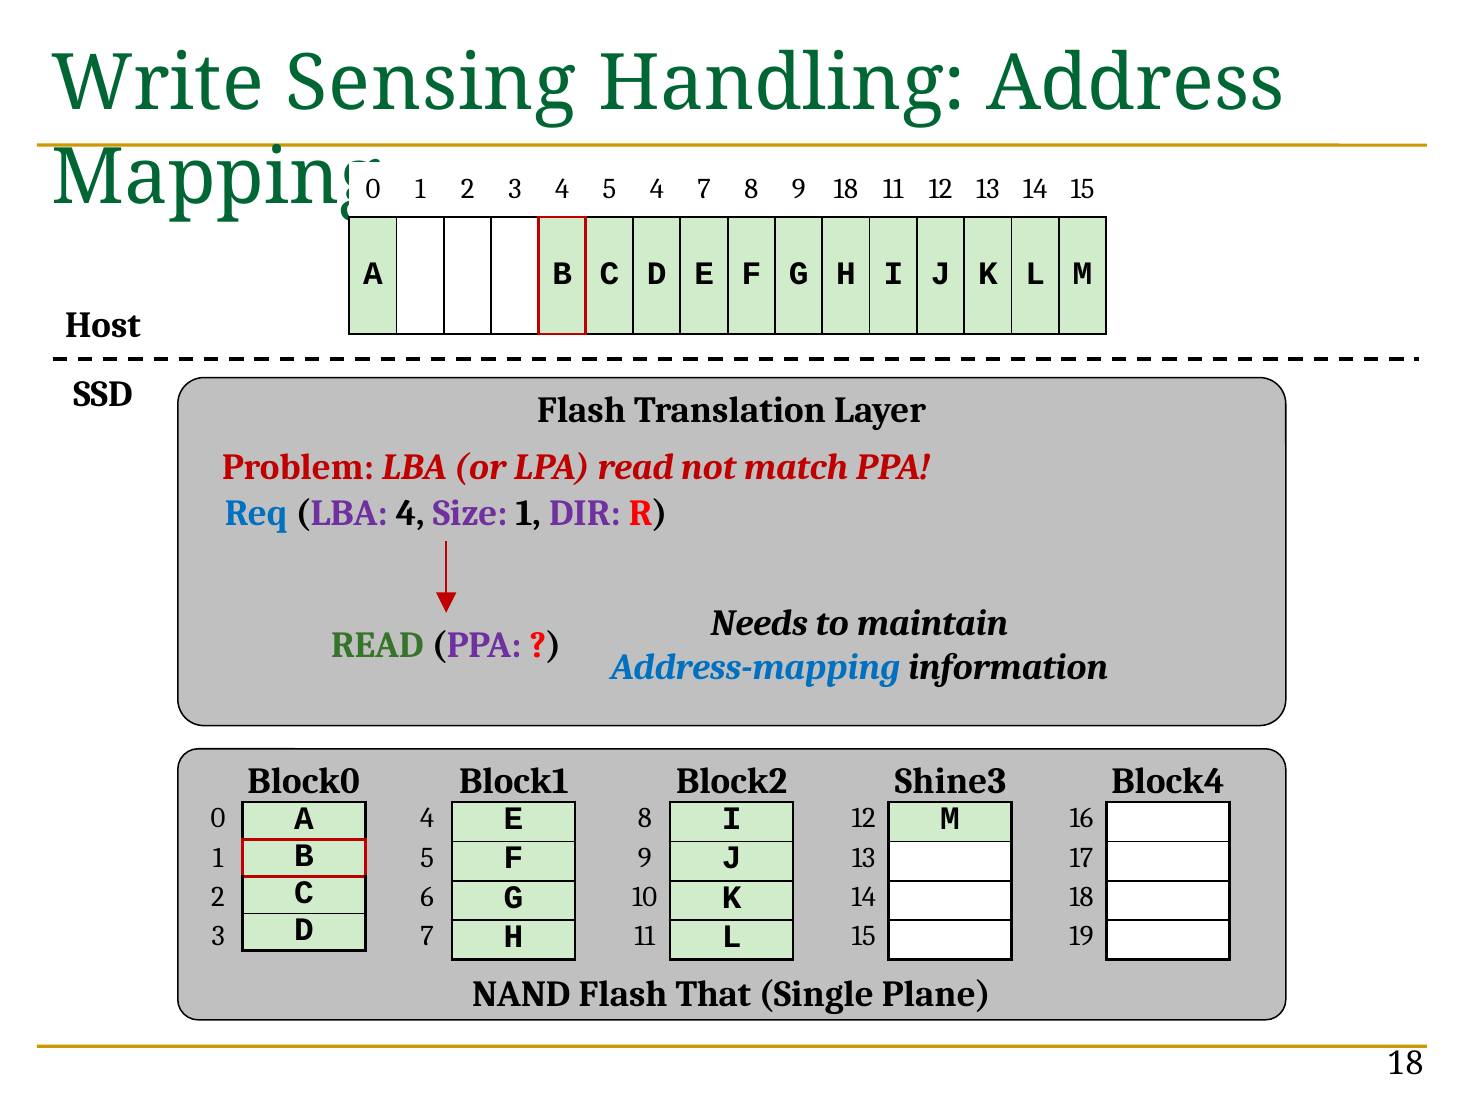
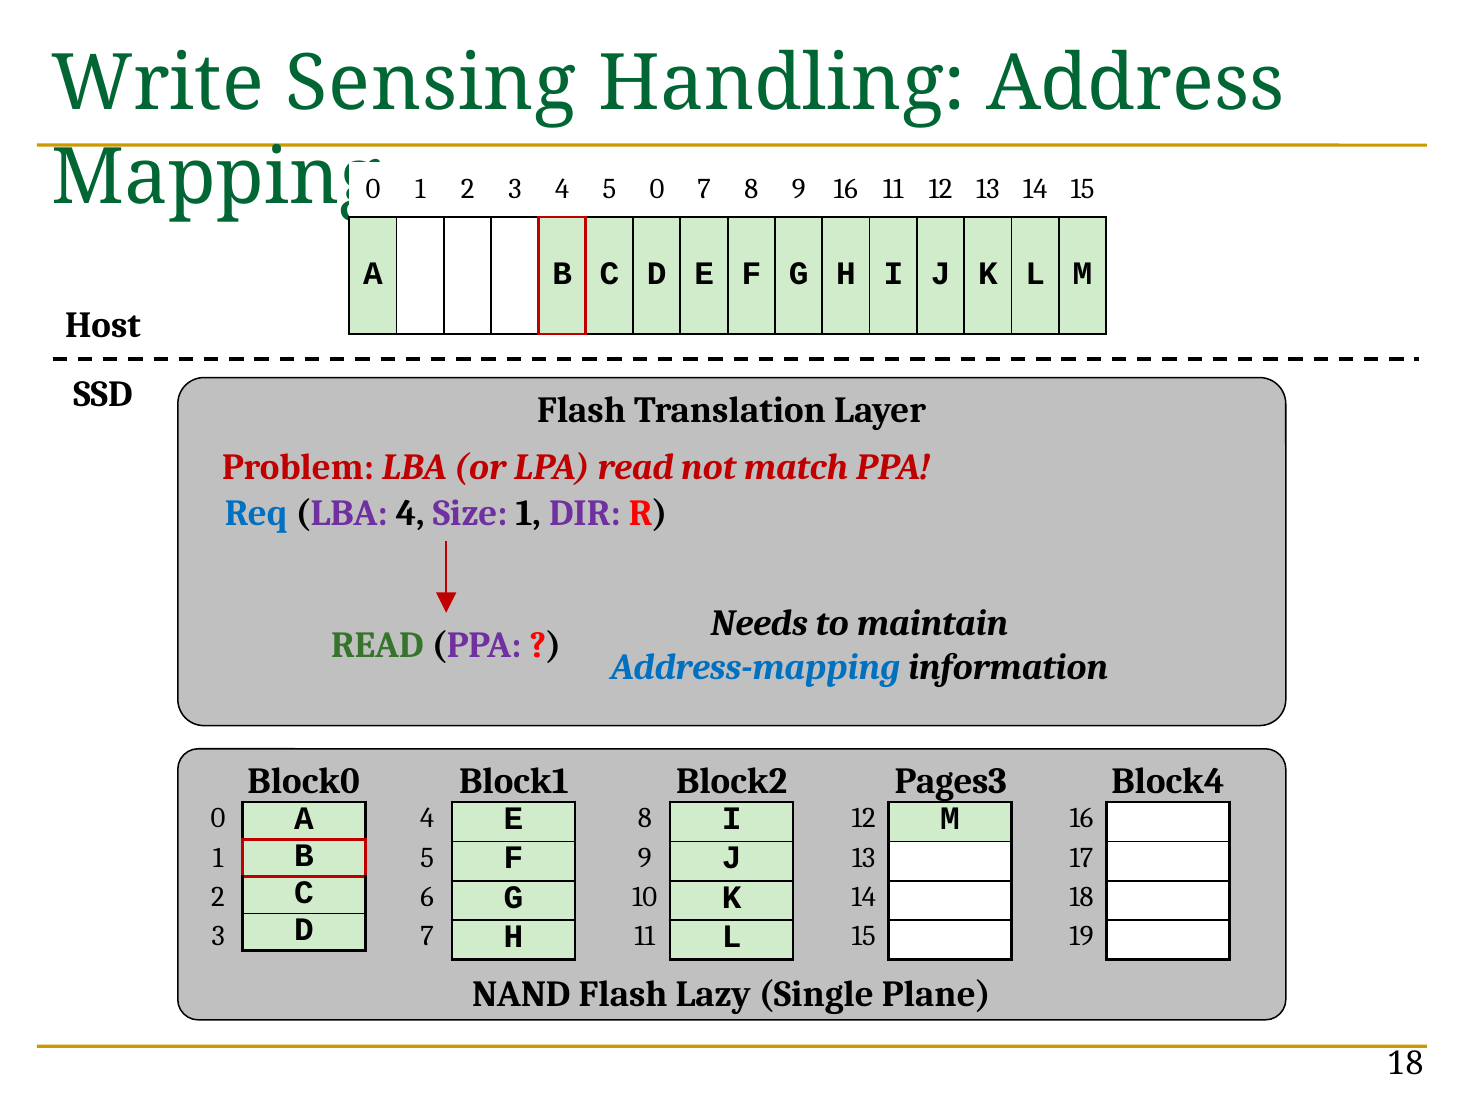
5 4: 4 -> 0
9 18: 18 -> 16
Shine3: Shine3 -> Pages3
That: That -> Lazy
